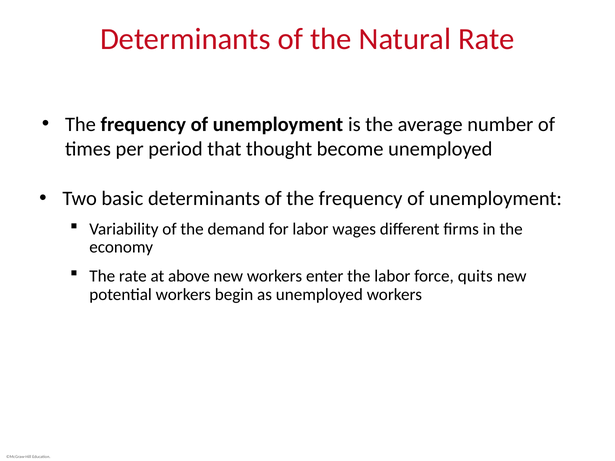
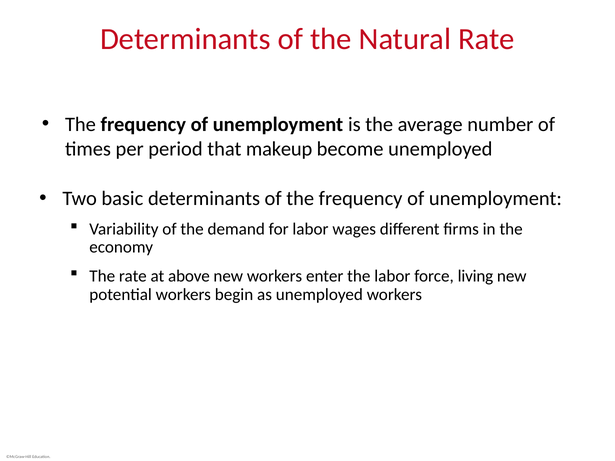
thought: thought -> makeup
quits: quits -> living
